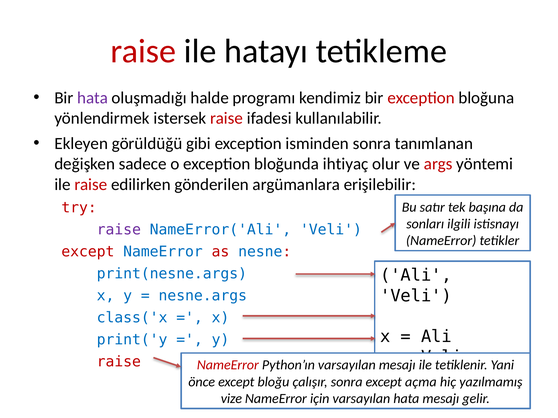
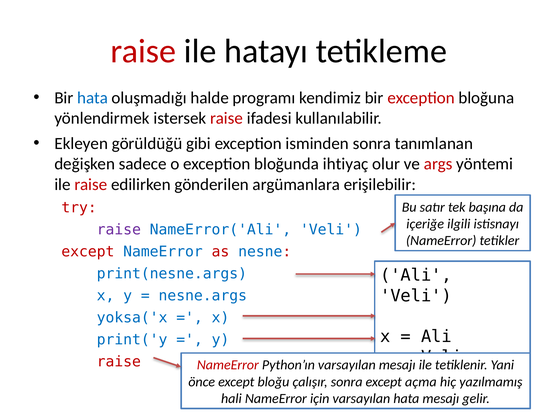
hata at (93, 98) colour: purple -> blue
sonları: sonları -> içeriğe
class('x: class('x -> yoksa('x
vize: vize -> hali
